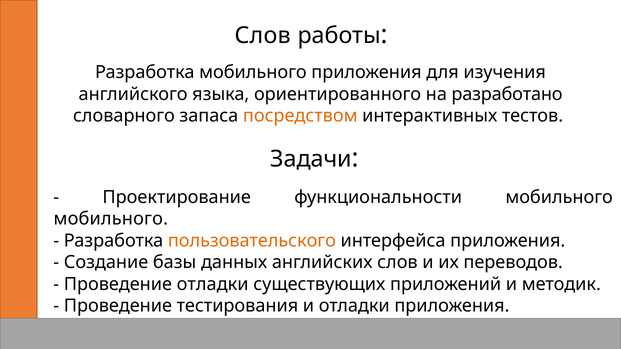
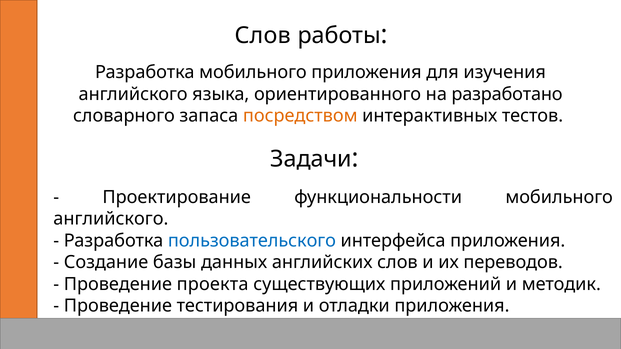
мобильного at (111, 219): мобильного -> английского
пользовательского colour: orange -> blue
Проведение отладки: отладки -> проекта
